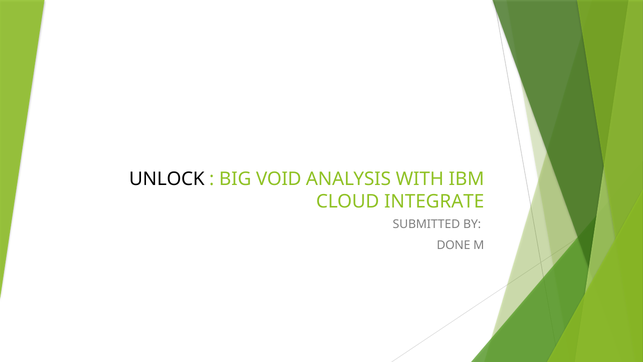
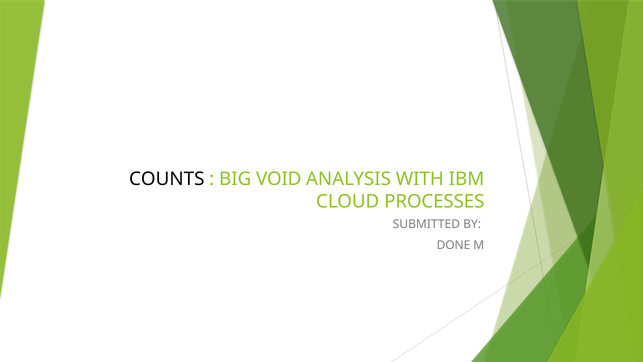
UNLOCK: UNLOCK -> COUNTS
INTEGRATE: INTEGRATE -> PROCESSES
